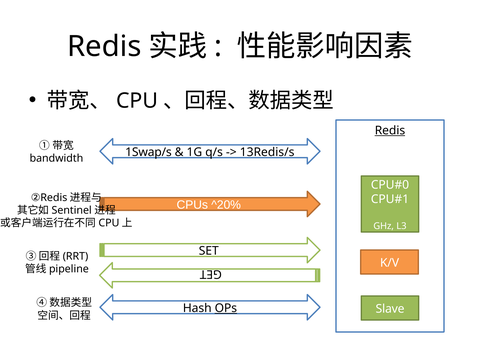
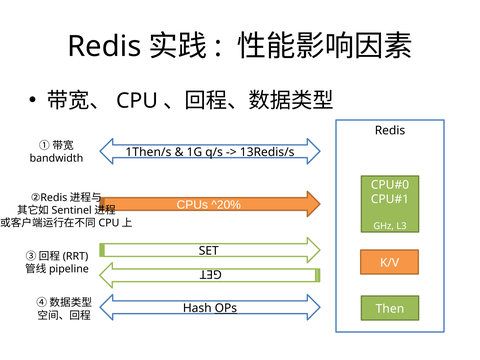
Redis at (390, 130) underline: present -> none
1Swap/s: 1Swap/s -> 1Then/s
Slave: Slave -> Then
